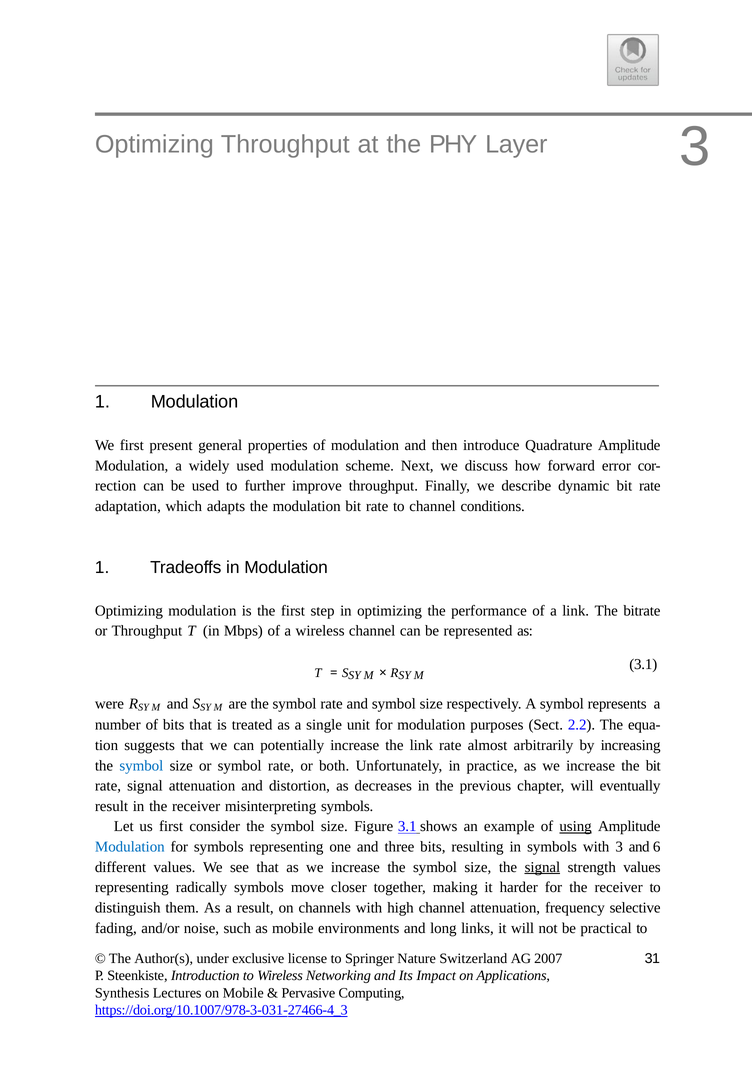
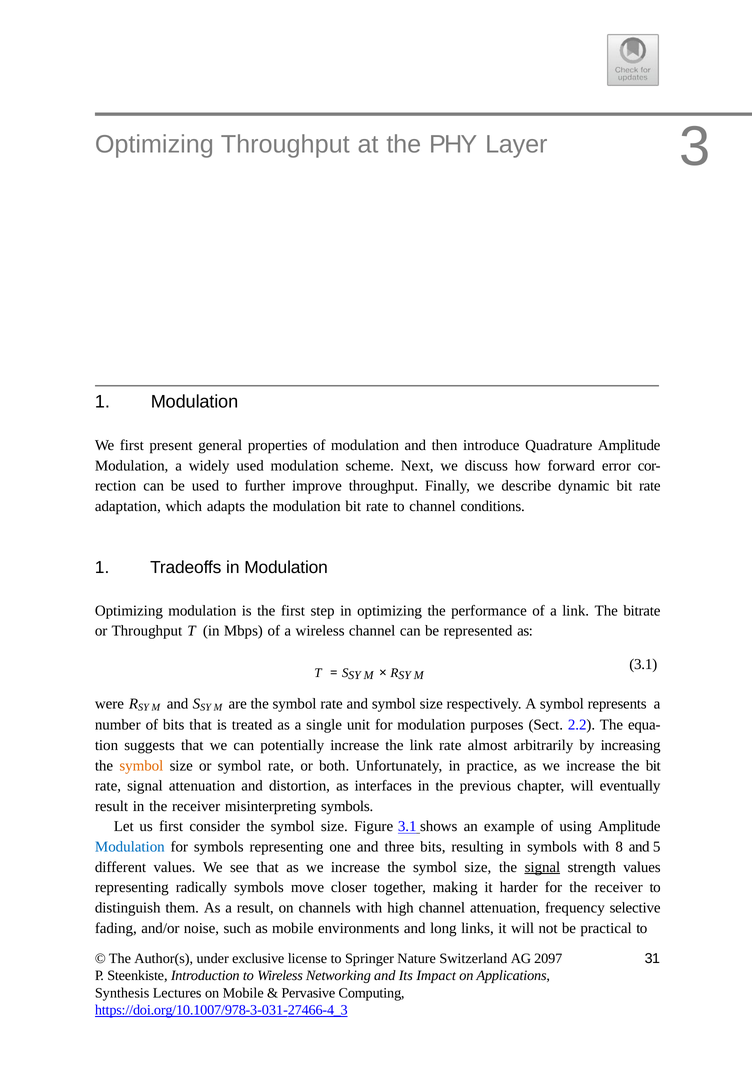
symbol at (141, 766) colour: blue -> orange
decreases: decreases -> interfaces
using underline: present -> none
with 3: 3 -> 8
6: 6 -> 5
2007: 2007 -> 2097
